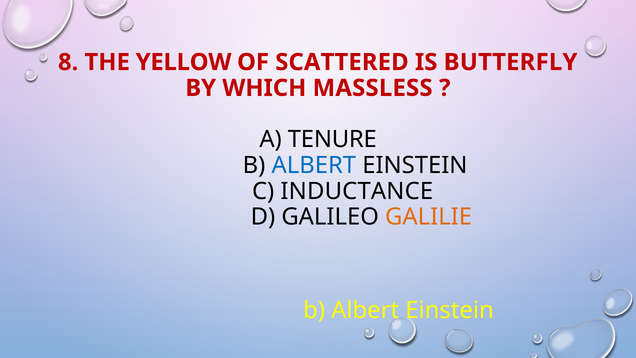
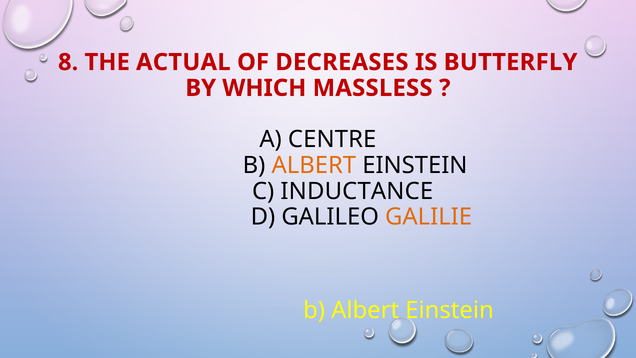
YELLOW: YELLOW -> ACTUAL
SCATTERED: SCATTERED -> DECREASES
TENURE: TENURE -> CENTRE
ALBERT at (314, 165) colour: blue -> orange
